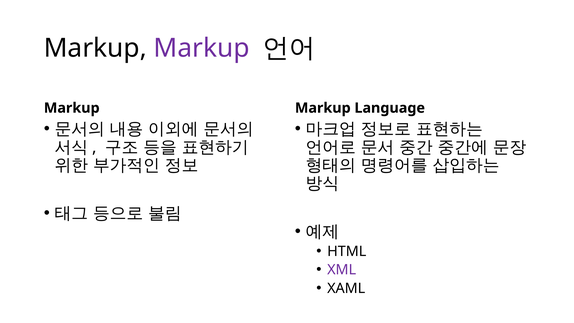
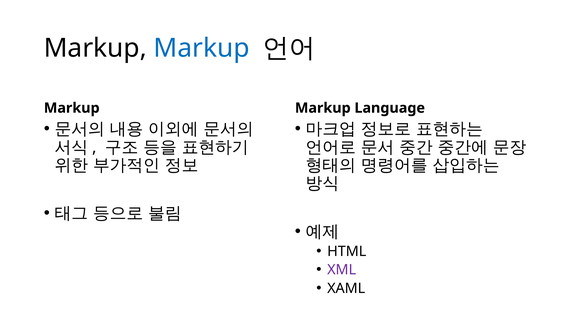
Markup at (202, 48) colour: purple -> blue
